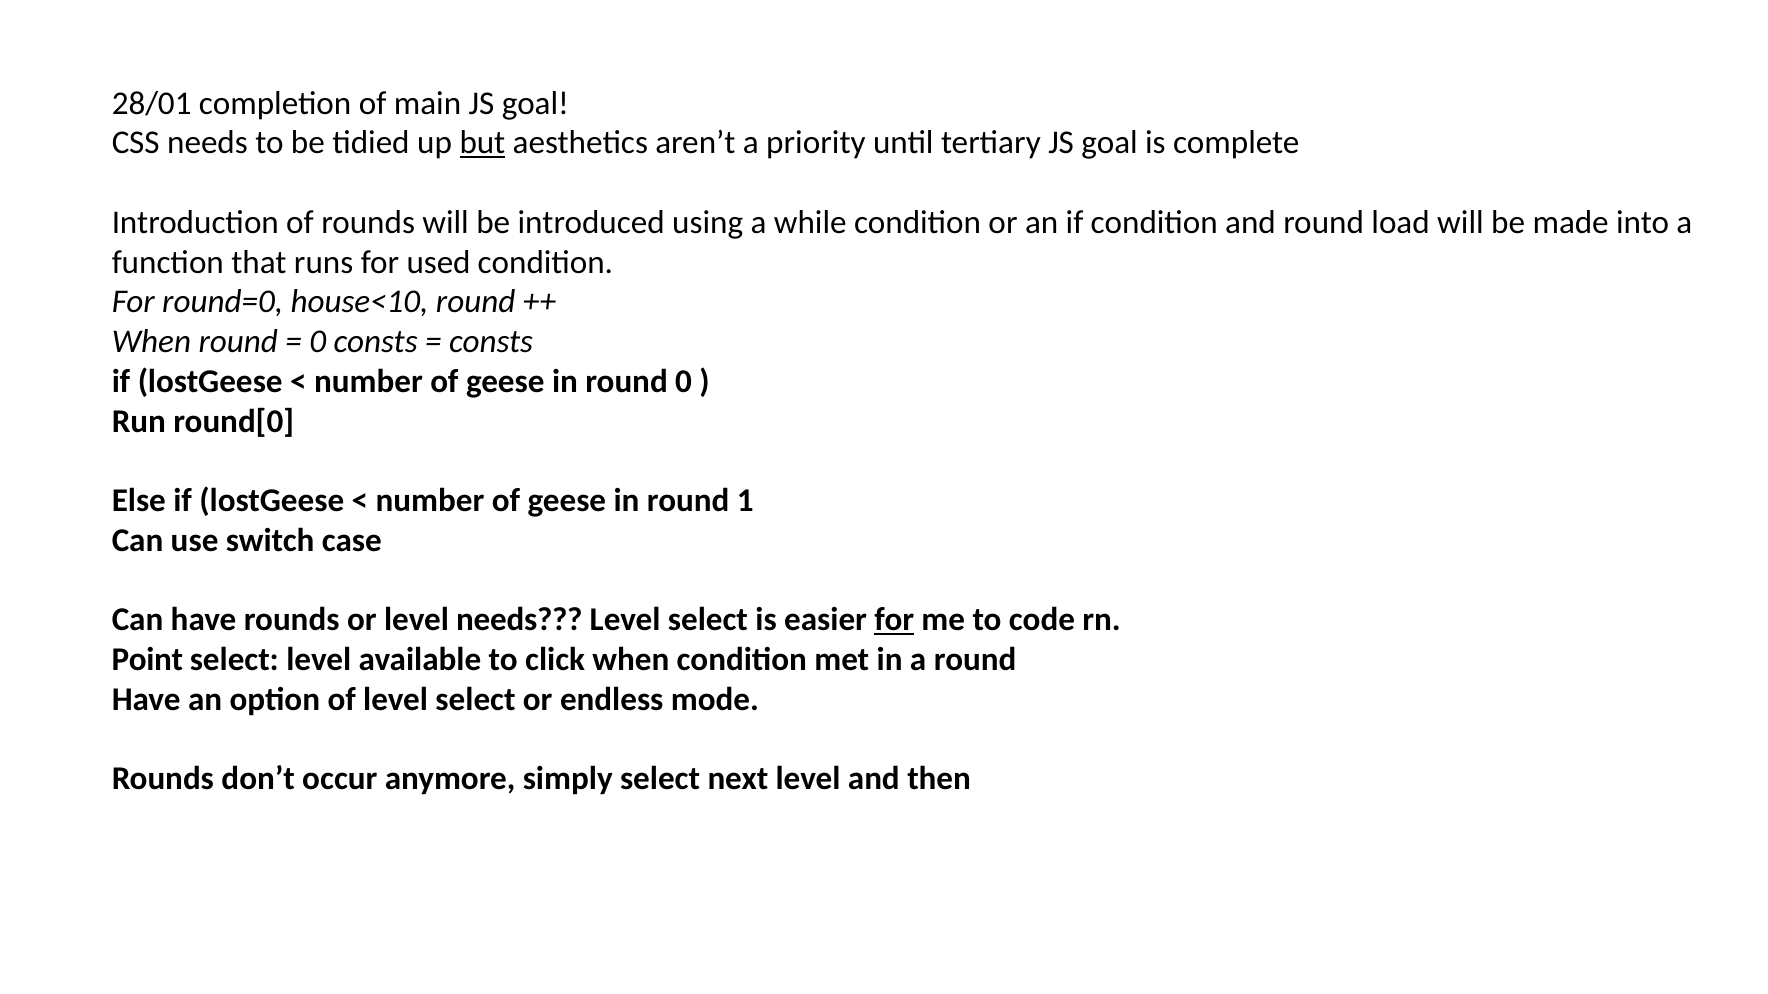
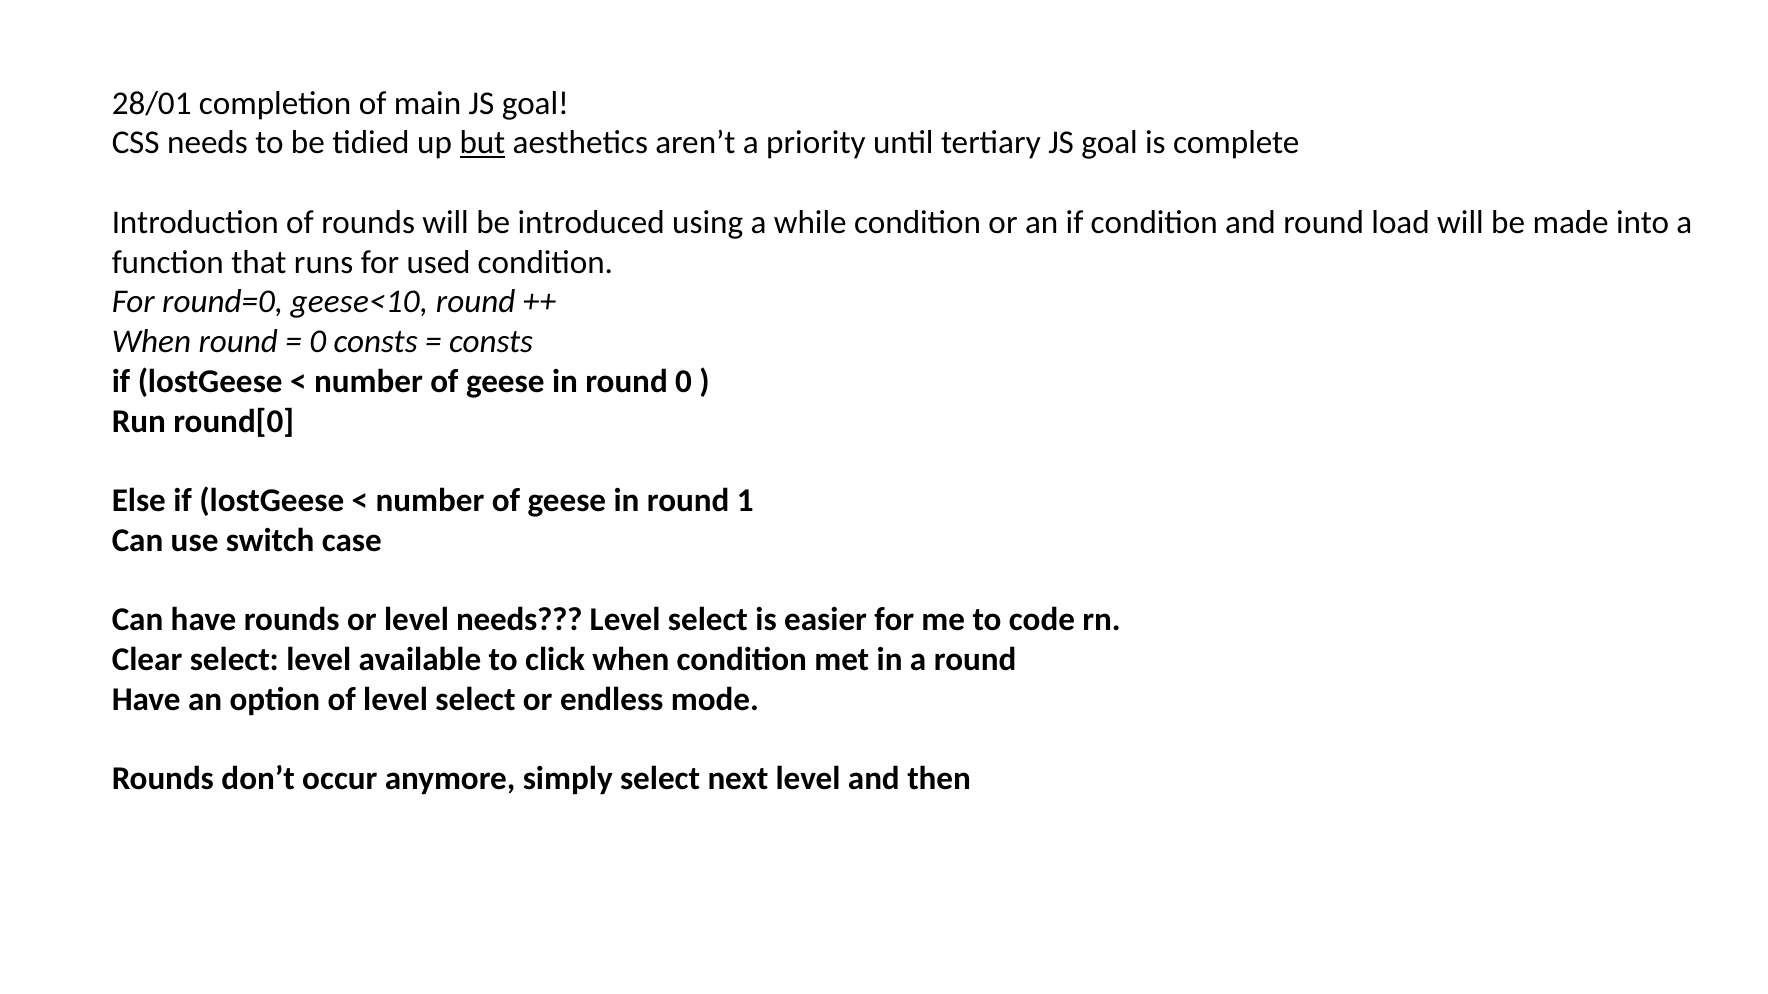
house<10: house<10 -> geese<10
for at (894, 620) underline: present -> none
Point: Point -> Clear
